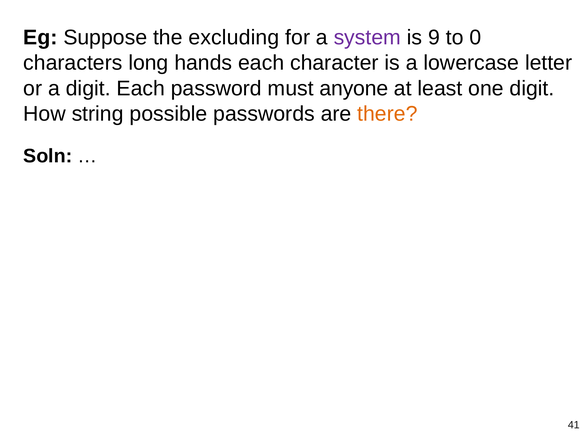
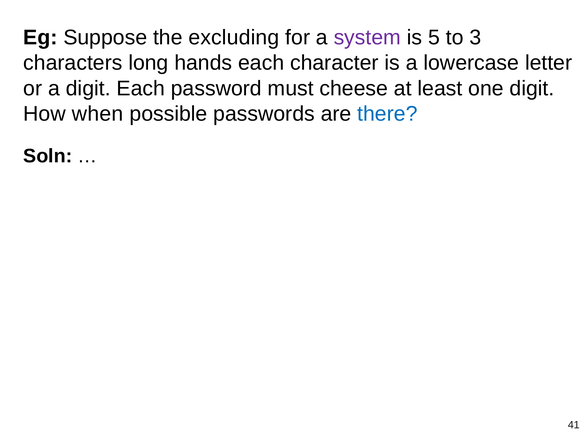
9: 9 -> 5
0: 0 -> 3
anyone: anyone -> cheese
string: string -> when
there colour: orange -> blue
